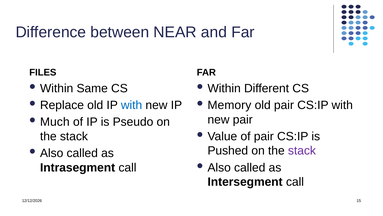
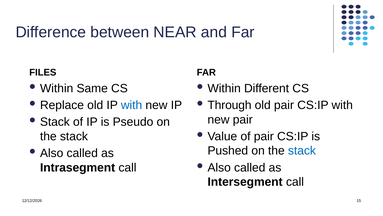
Memory: Memory -> Through
Much at (55, 122): Much -> Stack
stack at (302, 150) colour: purple -> blue
